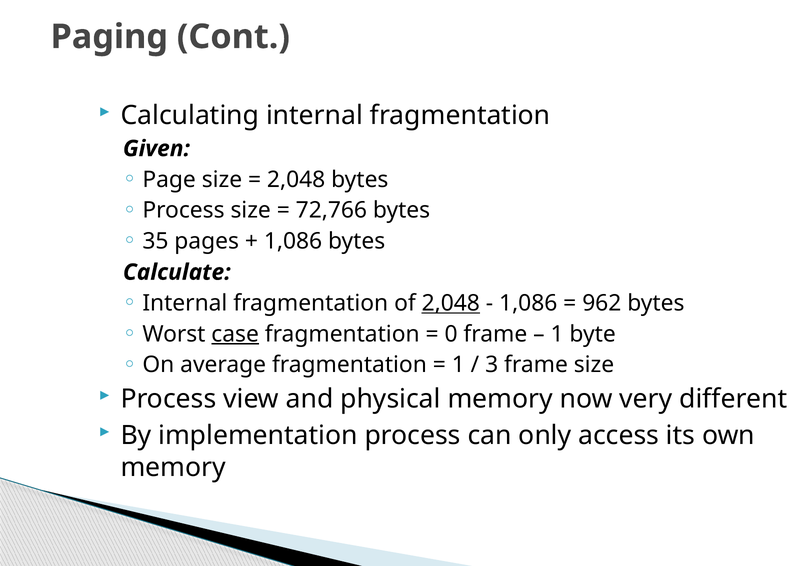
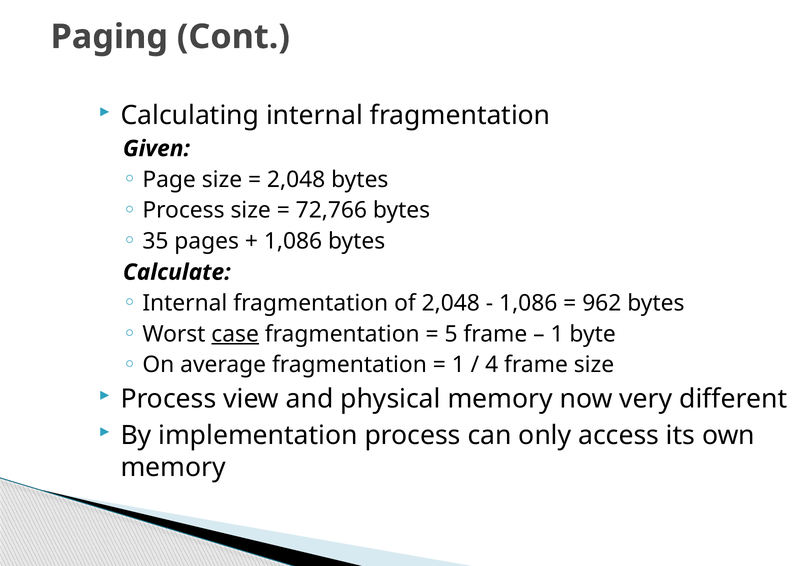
2,048 at (451, 303) underline: present -> none
0: 0 -> 5
3: 3 -> 4
